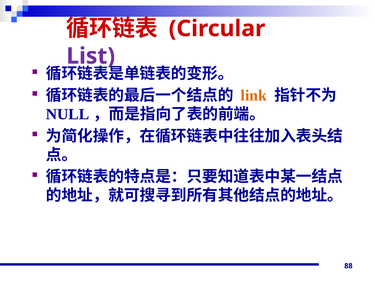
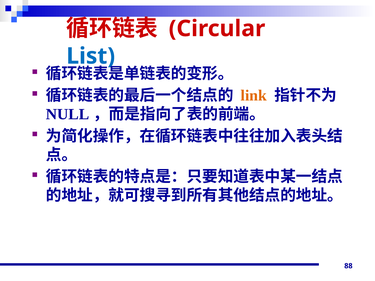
List colour: purple -> blue
